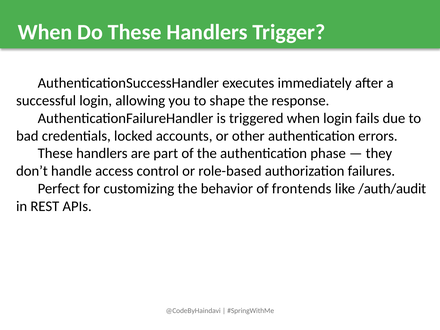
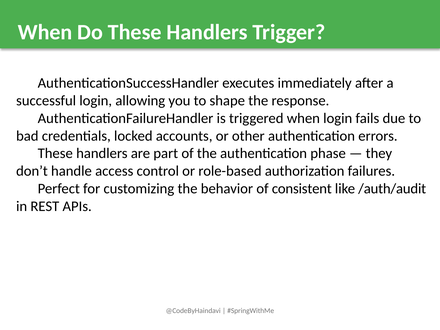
frontends: frontends -> consistent
